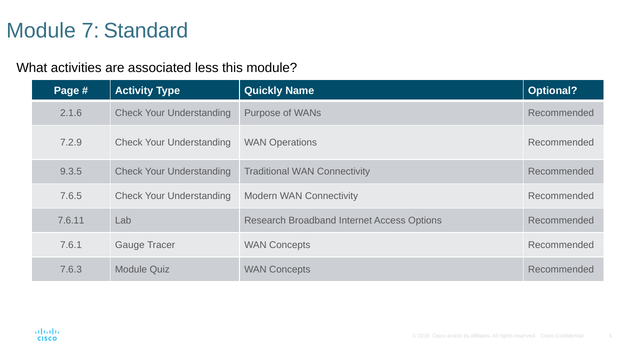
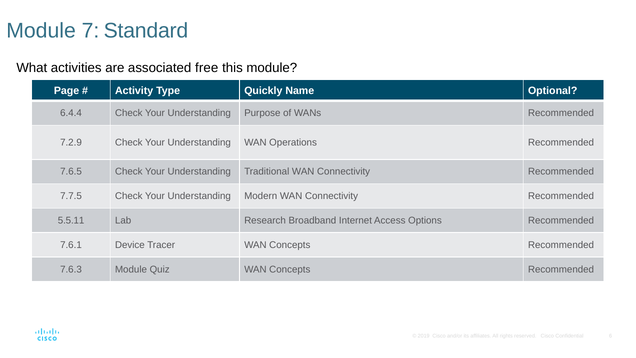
less: less -> free
2.1.6: 2.1.6 -> 6.4.4
9.3.5: 9.3.5 -> 7.6.5
7.6.5: 7.6.5 -> 7.7.5
7.6.11: 7.6.11 -> 5.5.11
Gauge: Gauge -> Device
